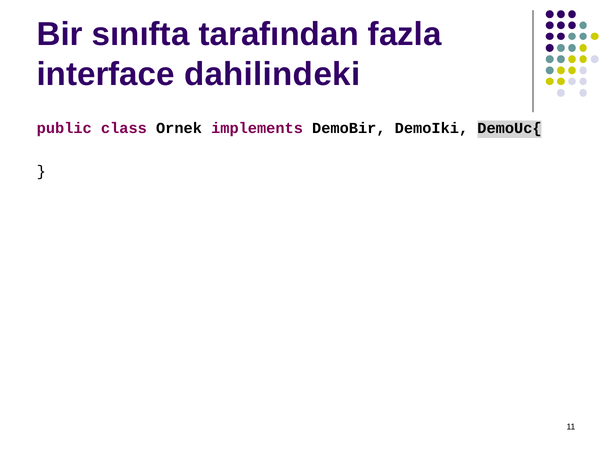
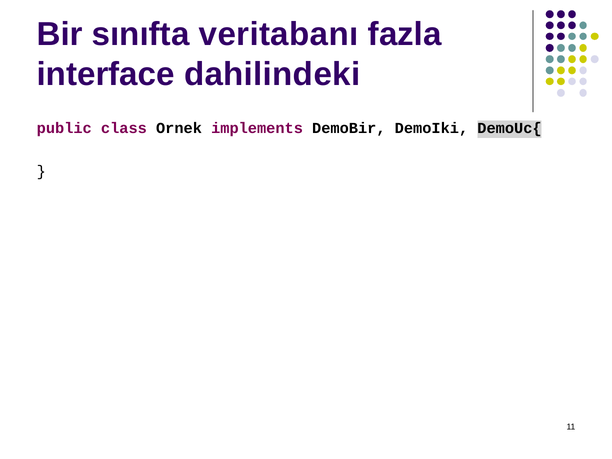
tarafından: tarafından -> veritabanı
